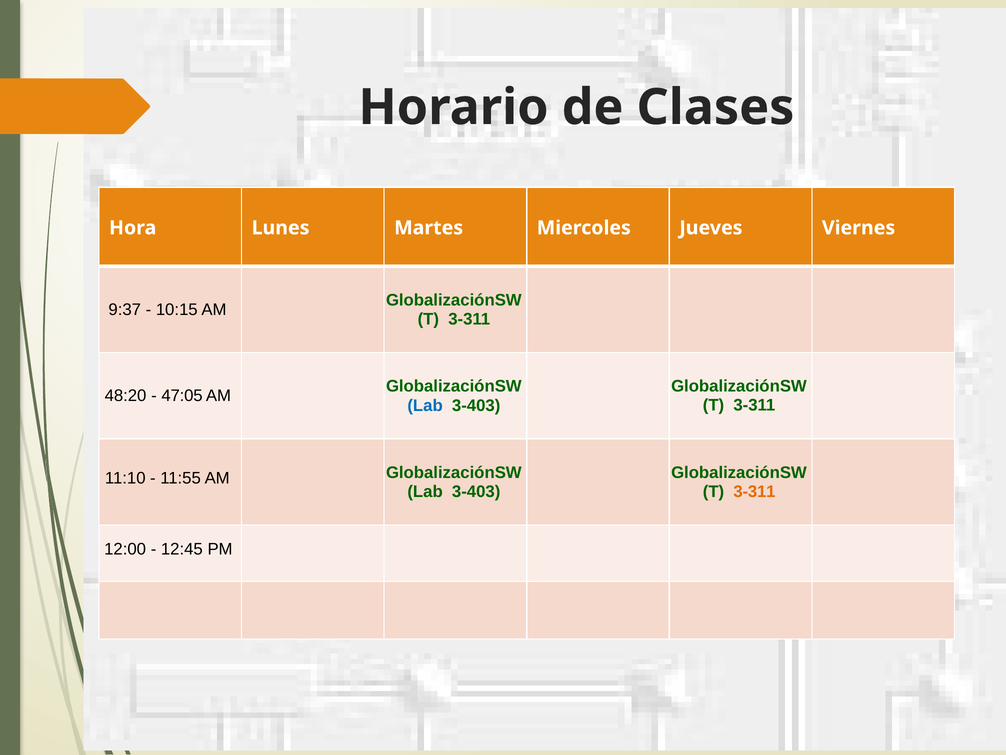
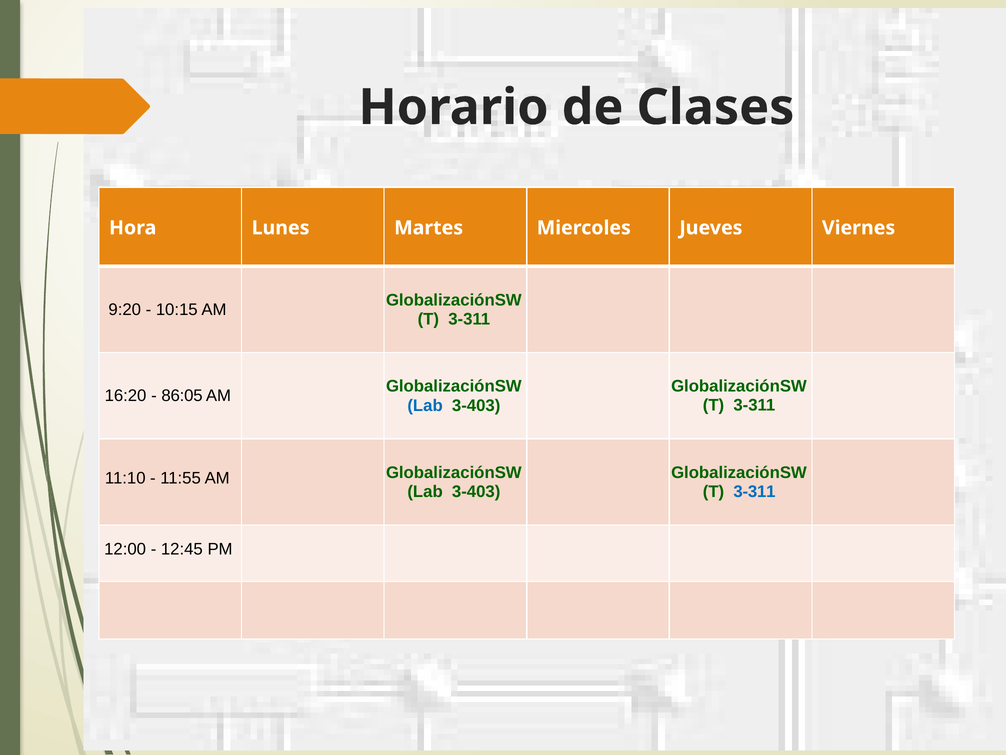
9:37: 9:37 -> 9:20
48:20: 48:20 -> 16:20
47:05: 47:05 -> 86:05
3-311 at (754, 491) colour: orange -> blue
